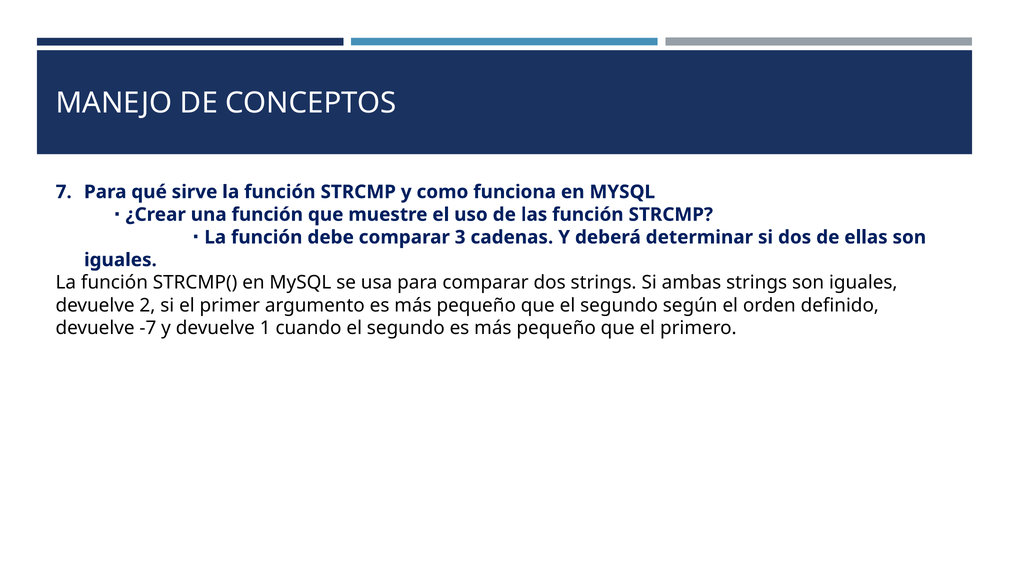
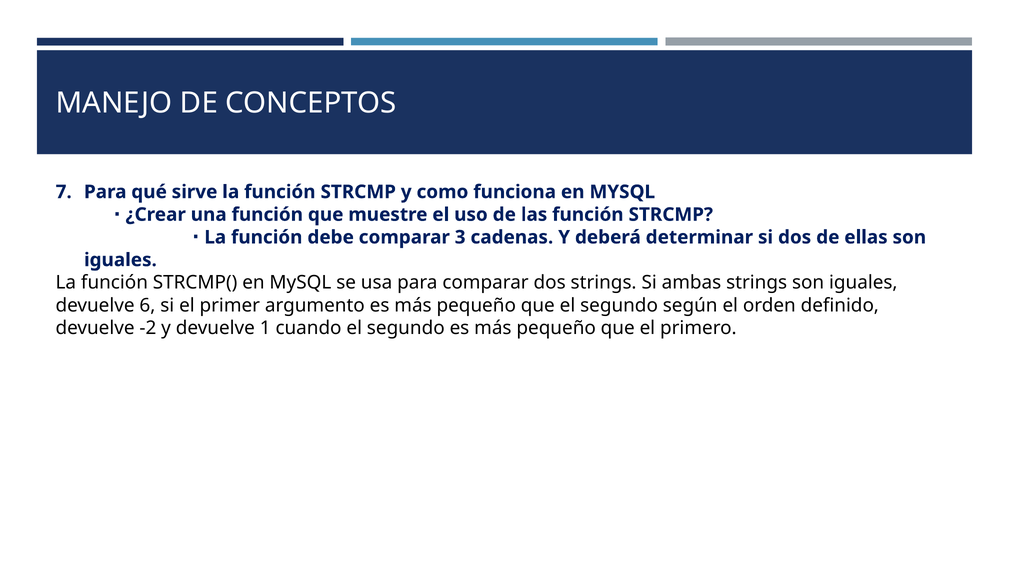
2: 2 -> 6
-7: -7 -> -2
